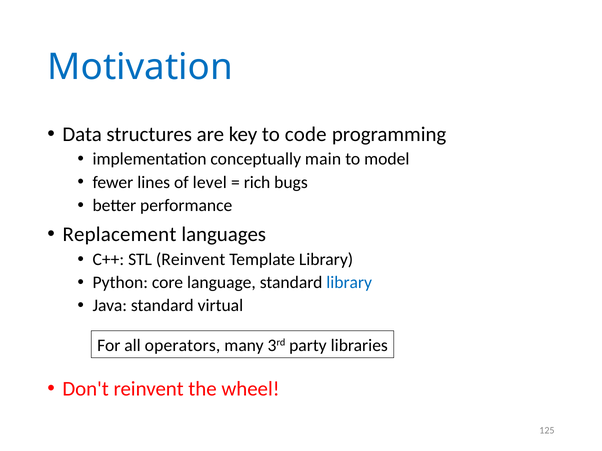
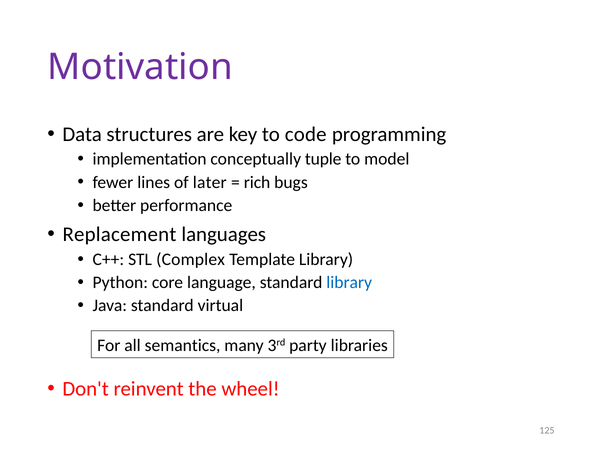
Motivation colour: blue -> purple
main: main -> tuple
level: level -> later
STL Reinvent: Reinvent -> Complex
operators: operators -> semantics
